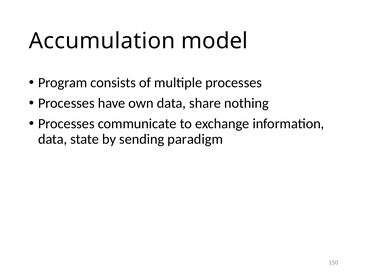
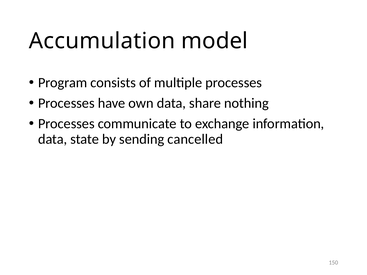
paradigm: paradigm -> cancelled
